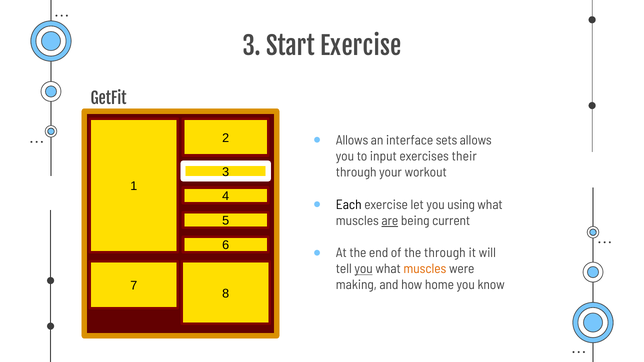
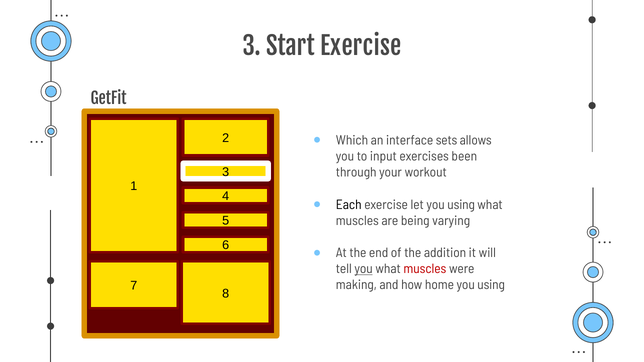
Allows at (352, 140): Allows -> Which
their: their -> been
are underline: present -> none
current: current -> varying
the through: through -> addition
muscles at (425, 269) colour: orange -> red
know at (491, 285): know -> using
